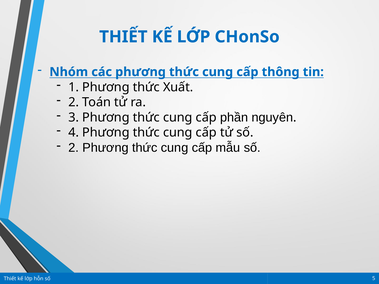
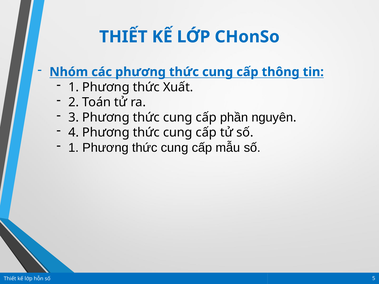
2 at (74, 148): 2 -> 1
